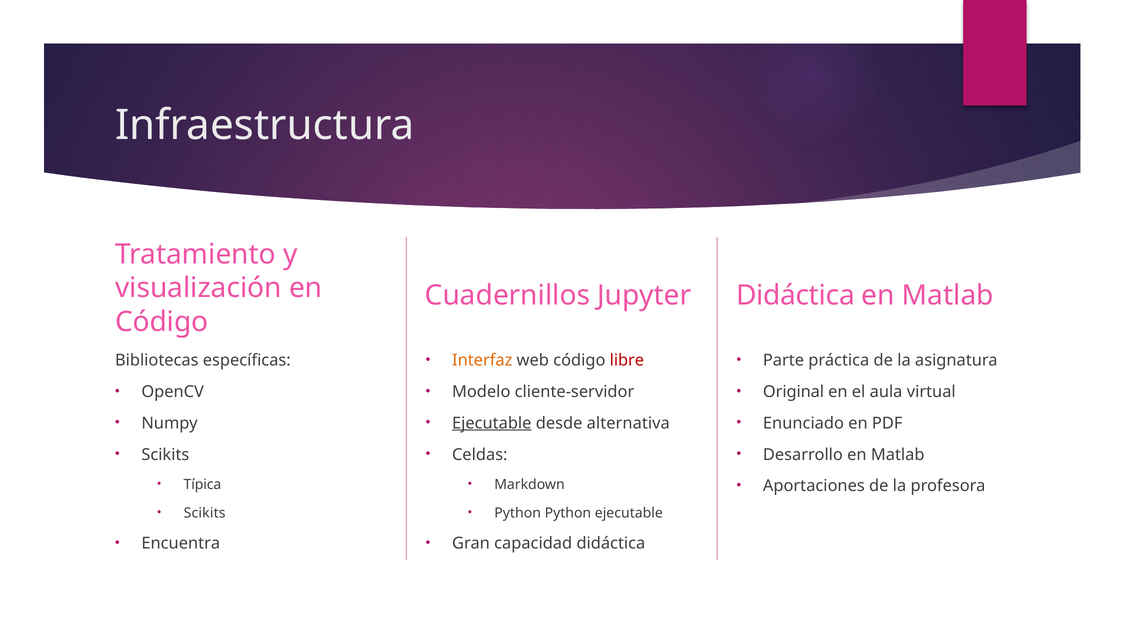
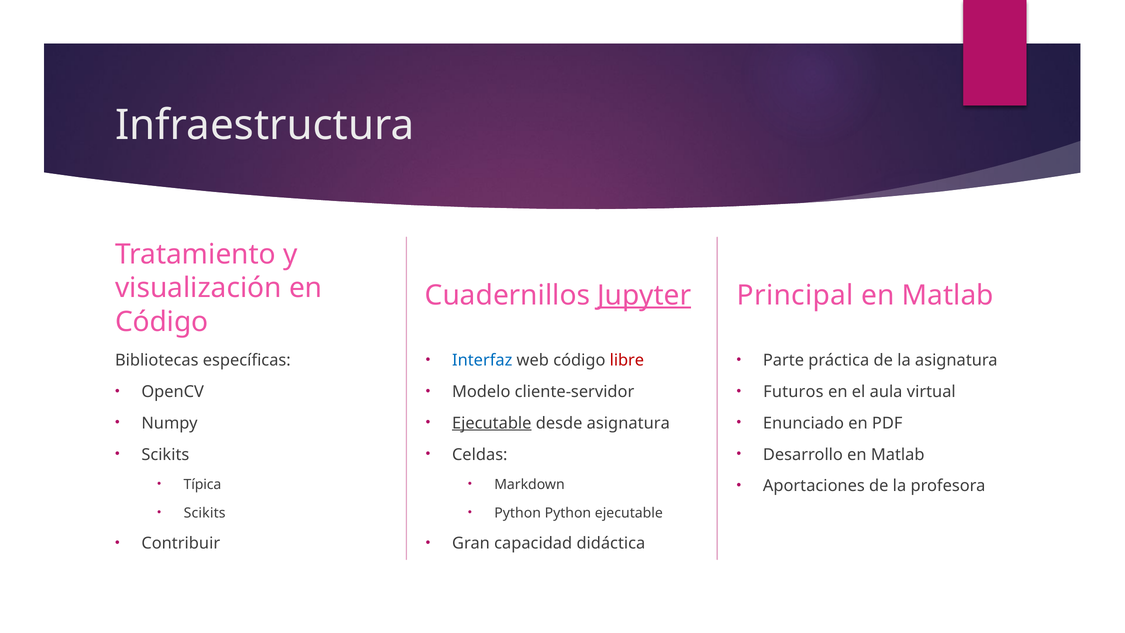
Jupyter underline: none -> present
Didáctica at (795, 295): Didáctica -> Principal
Interfaz colour: orange -> blue
Original: Original -> Futuros
desde alternativa: alternativa -> asignatura
Encuentra: Encuentra -> Contribuir
